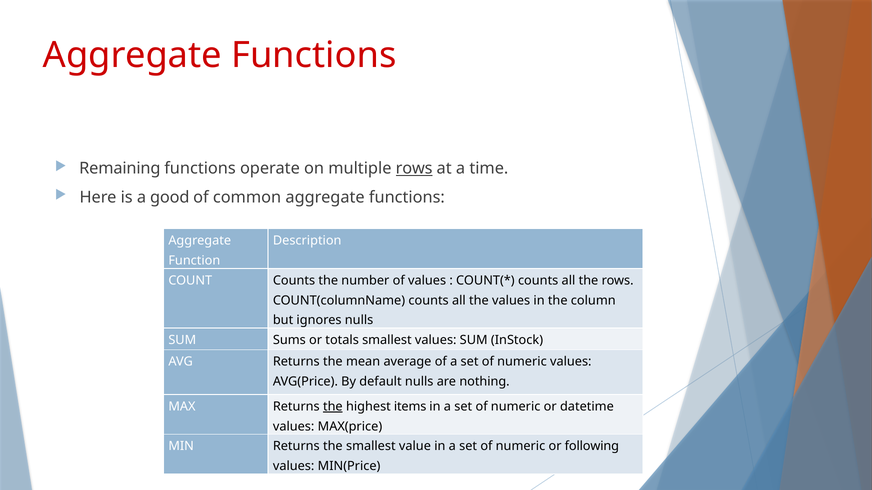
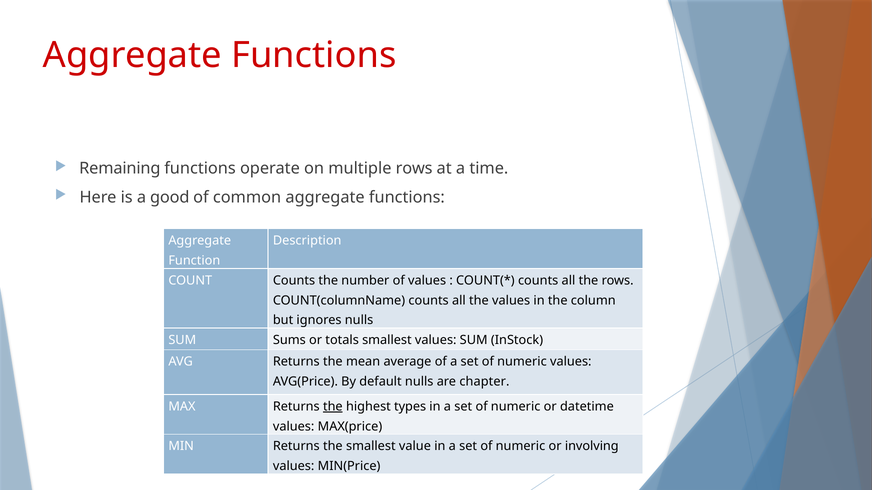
rows at (414, 169) underline: present -> none
nothing: nothing -> chapter
items: items -> types
following: following -> involving
